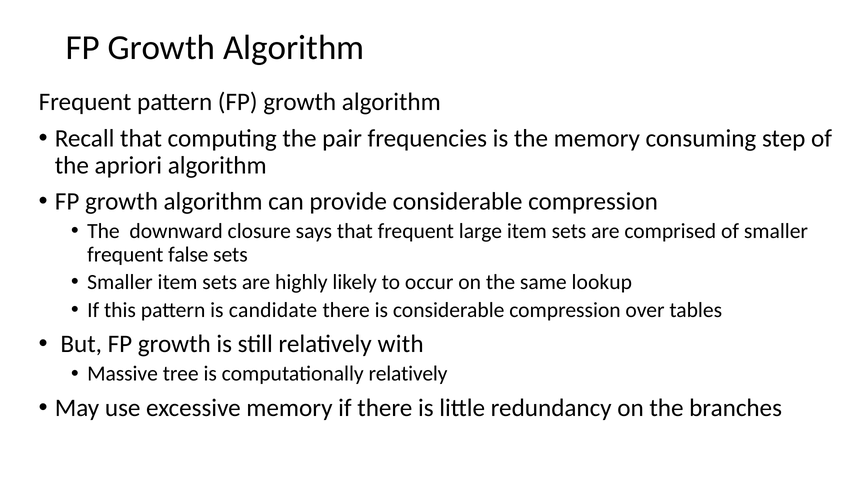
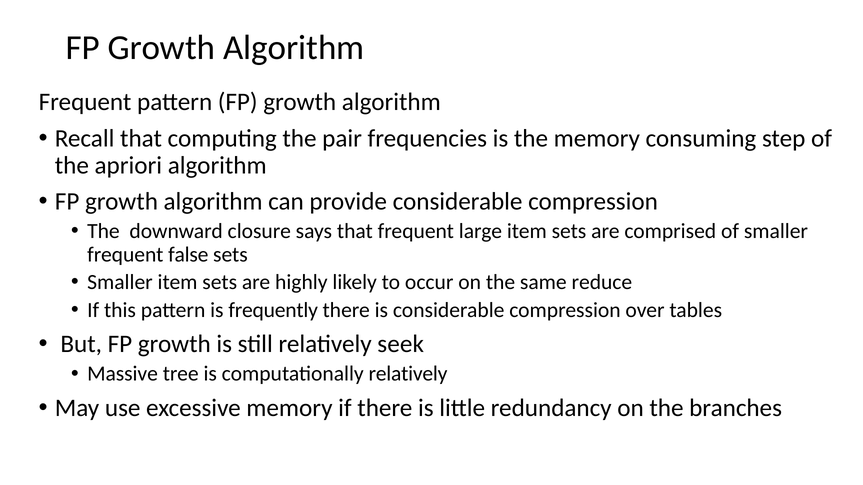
lookup: lookup -> reduce
candidate: candidate -> frequently
with: with -> seek
